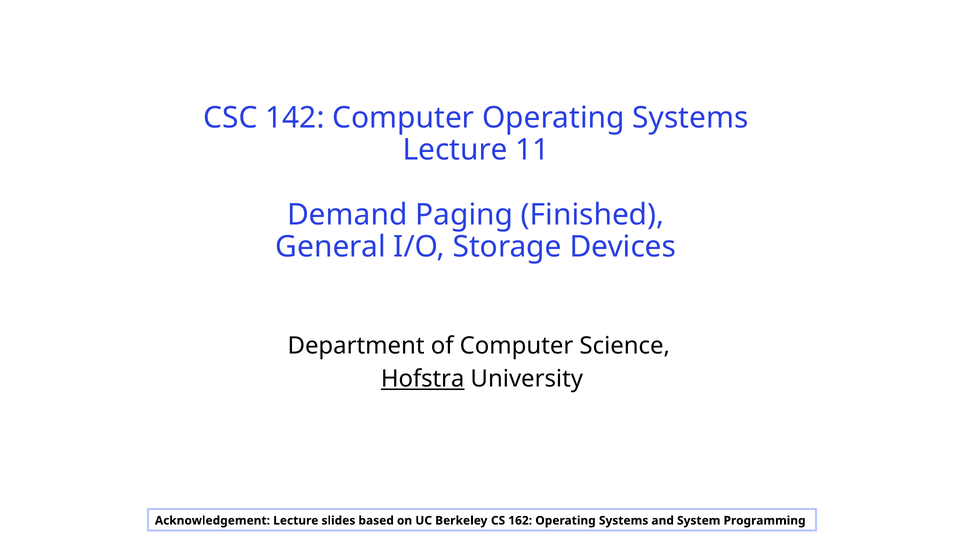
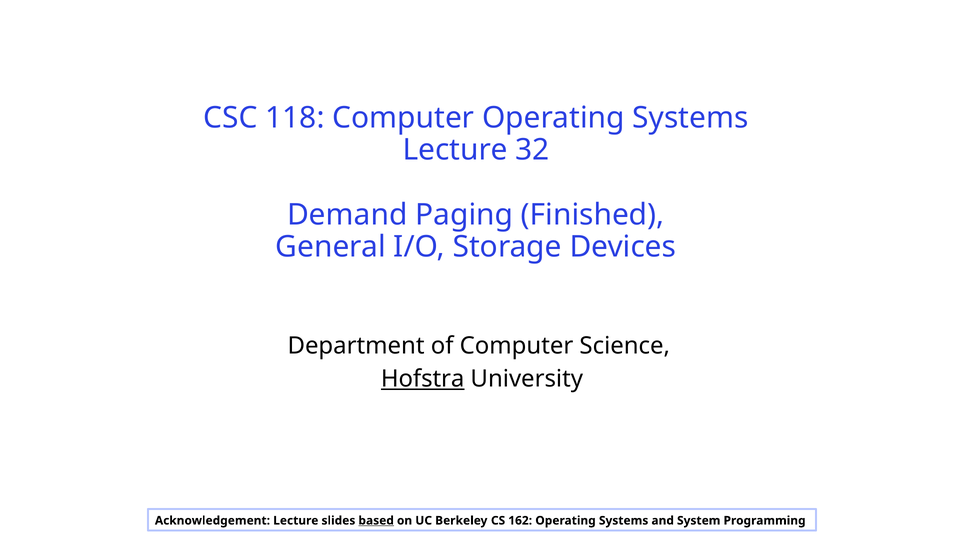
142: 142 -> 118
11: 11 -> 32
based underline: none -> present
